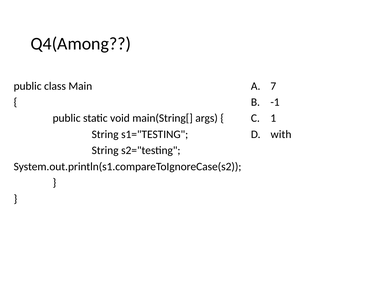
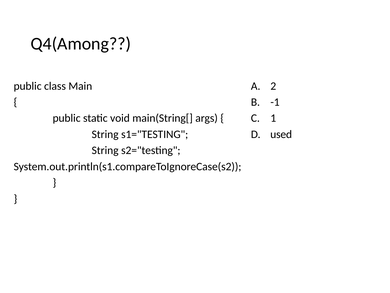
7: 7 -> 2
with: with -> used
